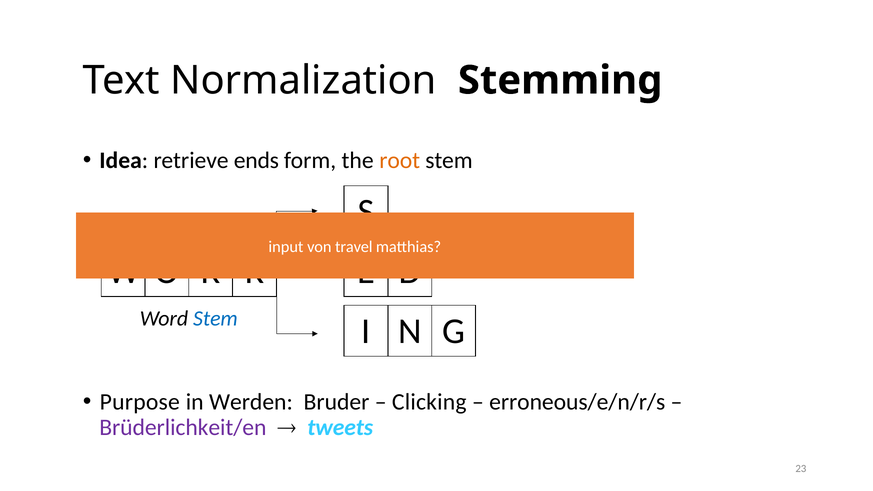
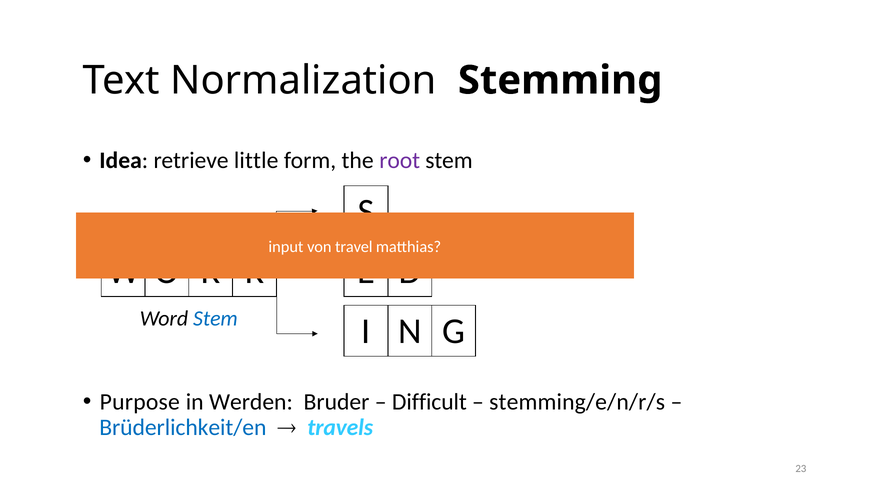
ends: ends -> little
root colour: orange -> purple
Clicking: Clicking -> Difficult
erroneous/e/n/r/s: erroneous/e/n/r/s -> stemming/e/n/r/s
Brüderlichkeit/en colour: purple -> blue
tweets: tweets -> travels
